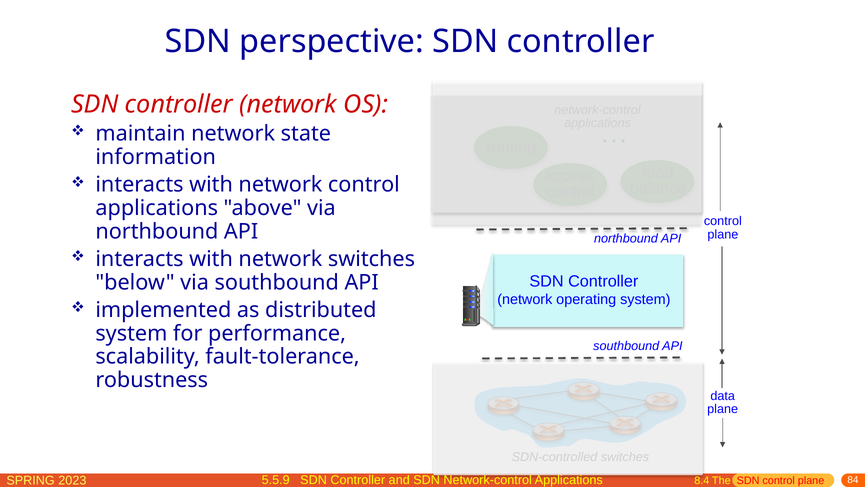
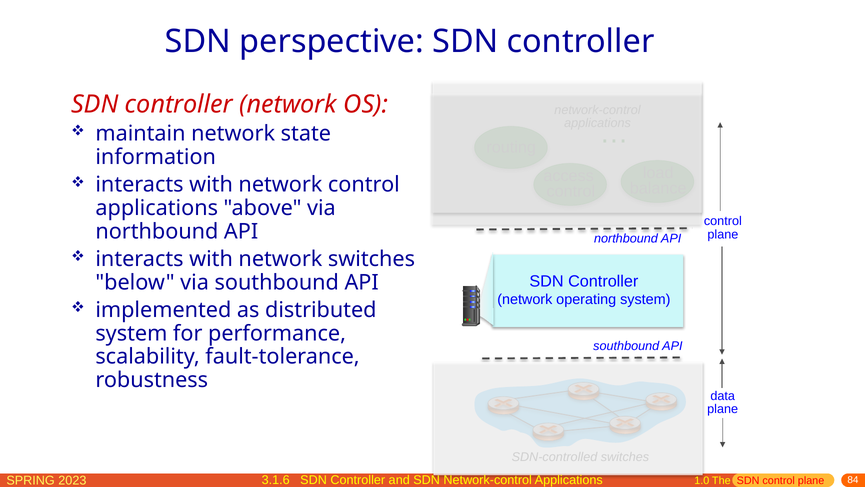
5.5.9: 5.5.9 -> 3.1.6
8.4: 8.4 -> 1.0
